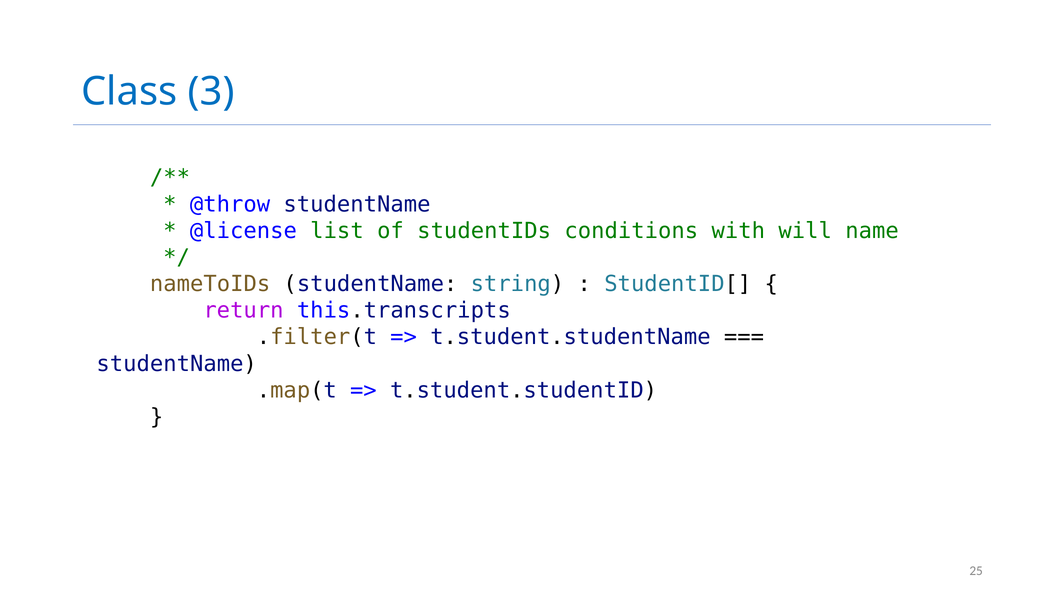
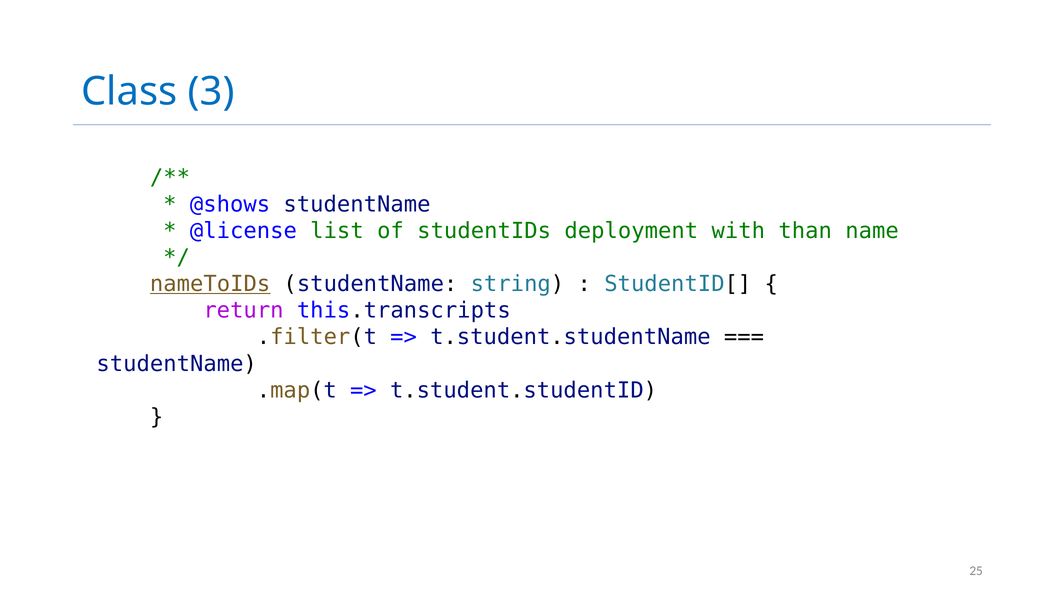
@throw: @throw -> @shows
conditions: conditions -> deployment
will: will -> than
nameToIDs underline: none -> present
